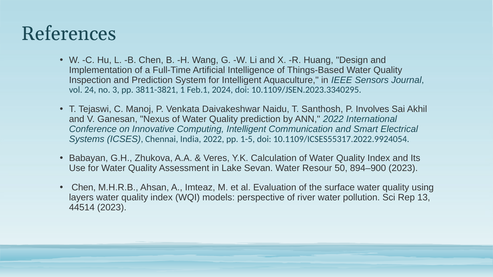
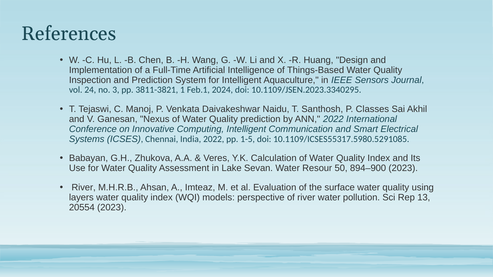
Involves: Involves -> Classes
10.1109/ICSES55317.2022.9924054: 10.1109/ICSES55317.2022.9924054 -> 10.1109/ICSES55317.5980.5291085
Chen at (84, 188): Chen -> River
44514: 44514 -> 20554
